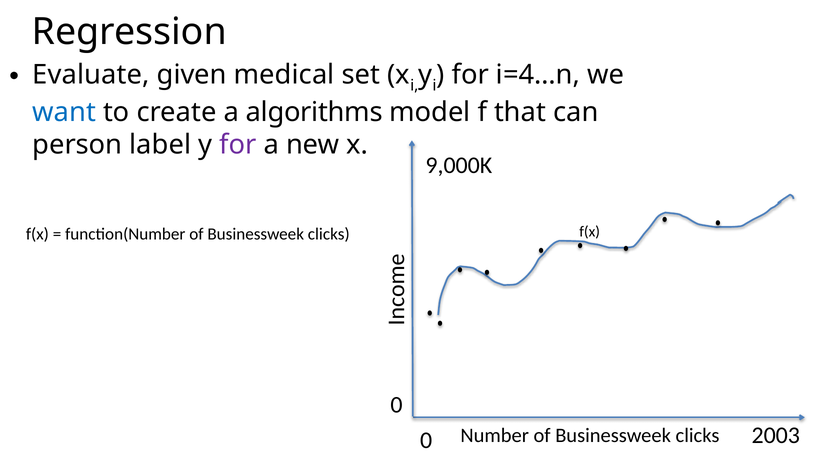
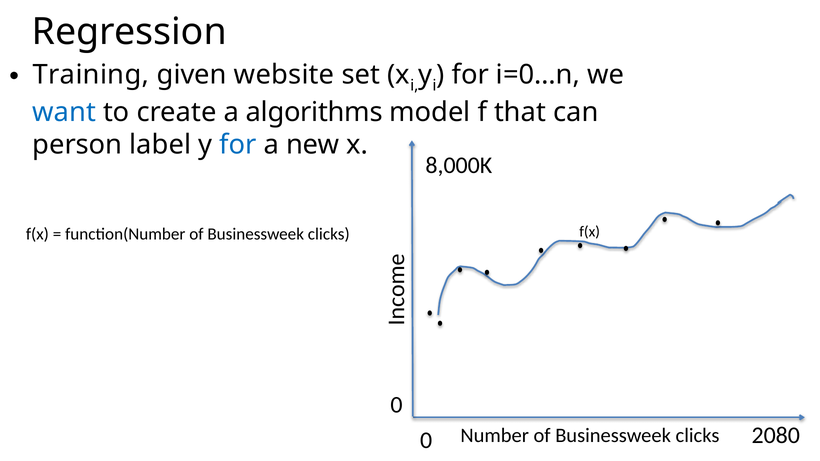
Evaluate: Evaluate -> Training
medical: medical -> website
i=4…n: i=4…n -> i=0…n
for at (238, 145) colour: purple -> blue
9,000K: 9,000K -> 8,000K
2003: 2003 -> 2080
